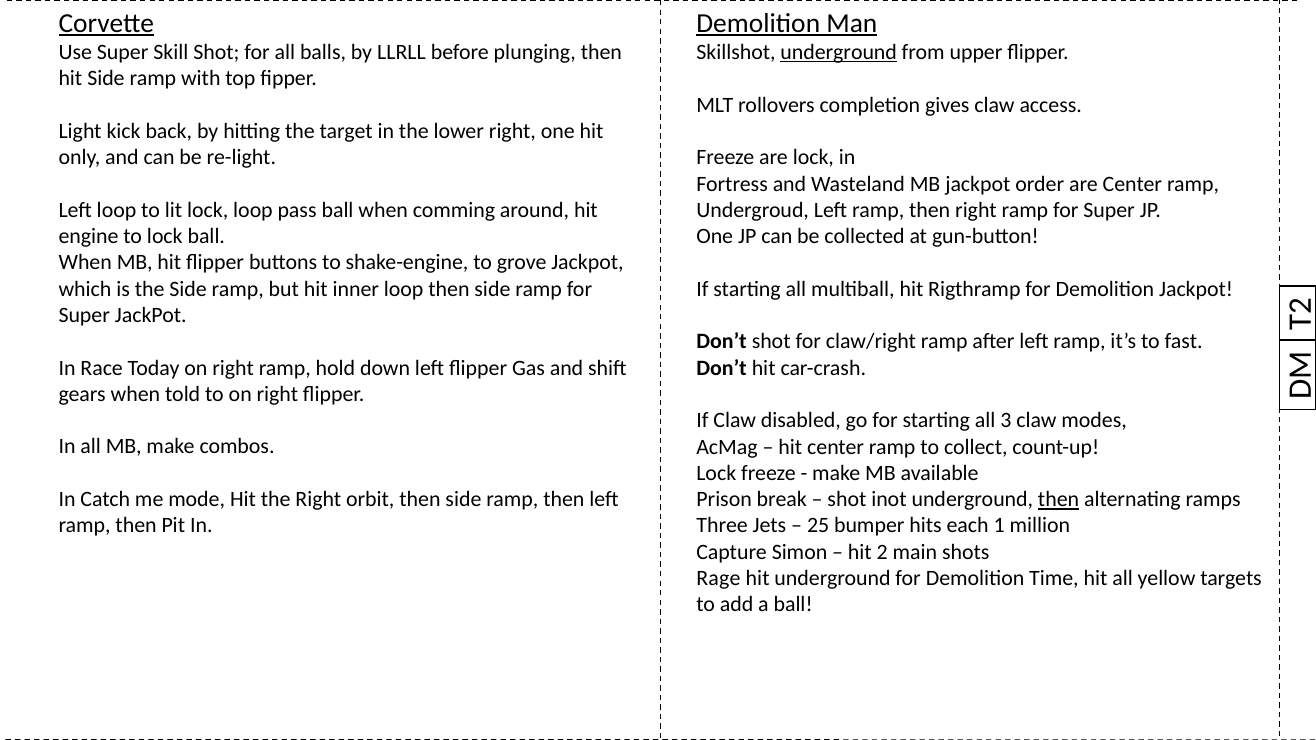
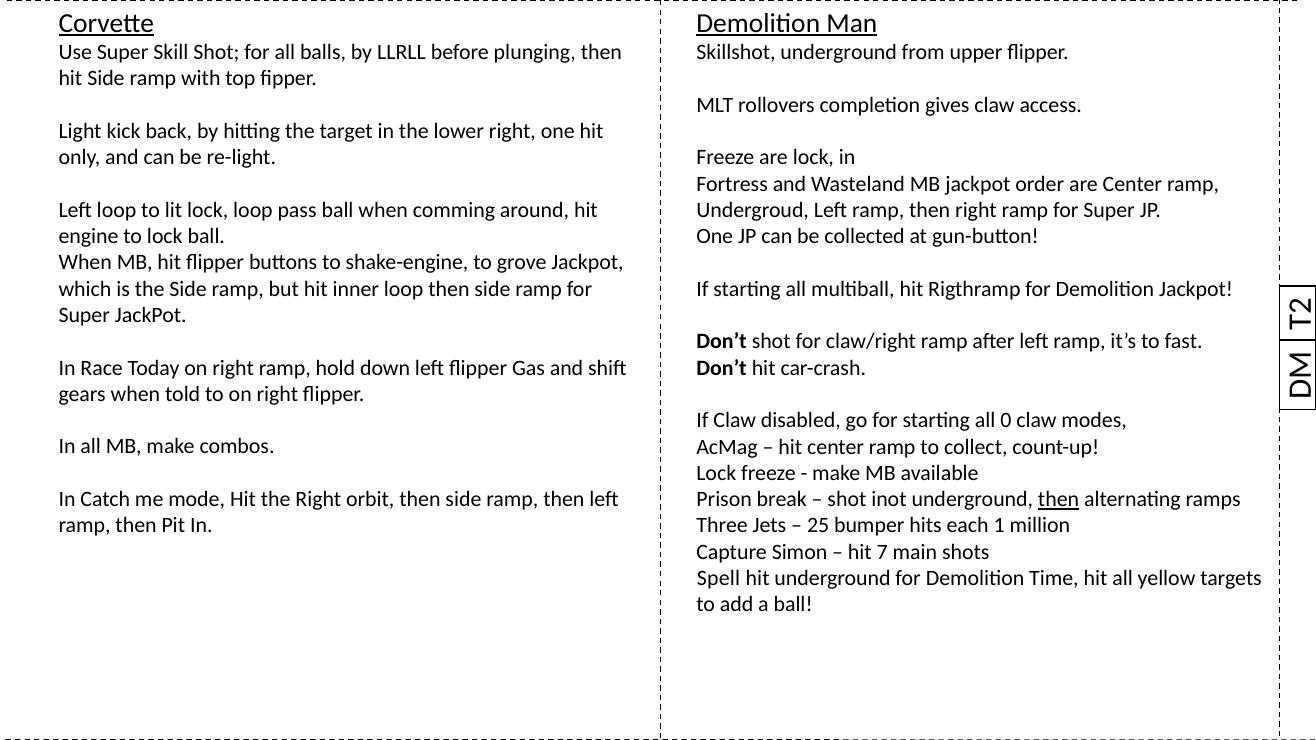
underground at (839, 52) underline: present -> none
3: 3 -> 0
hit 2: 2 -> 7
Rage: Rage -> Spell
